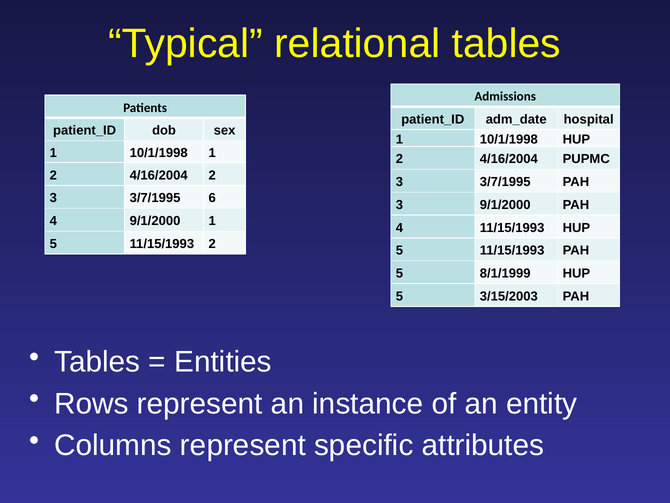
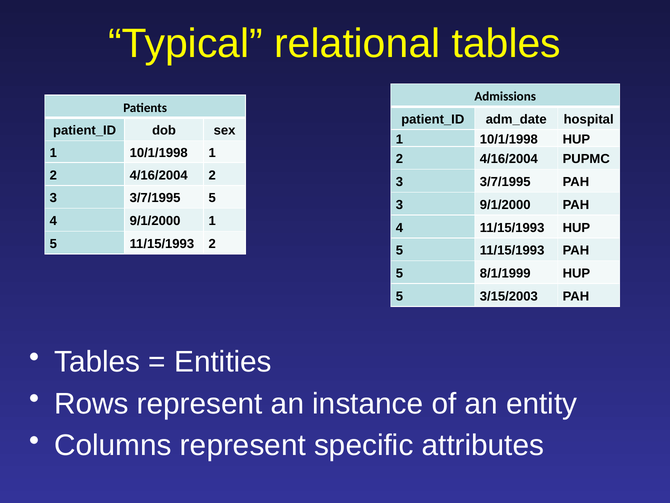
3/7/1995 6: 6 -> 5
